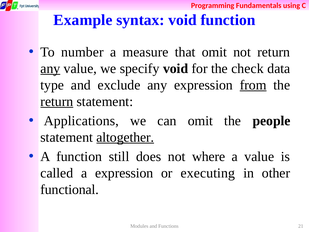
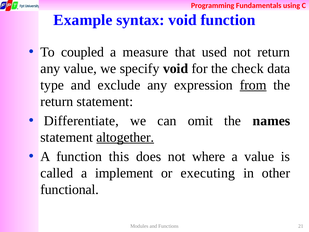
number: number -> coupled
that omit: omit -> used
any at (50, 68) underline: present -> none
return at (57, 101) underline: present -> none
Applications: Applications -> Differentiate
people: people -> names
still: still -> this
a expression: expression -> implement
